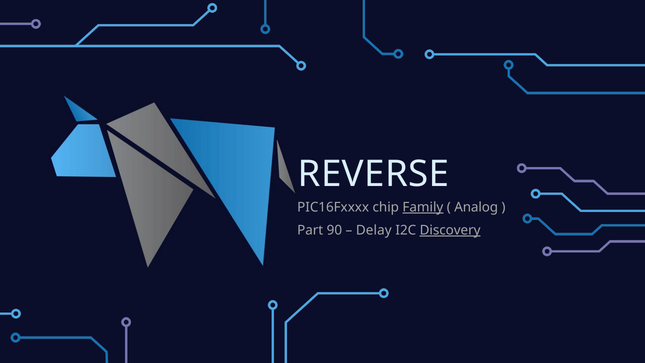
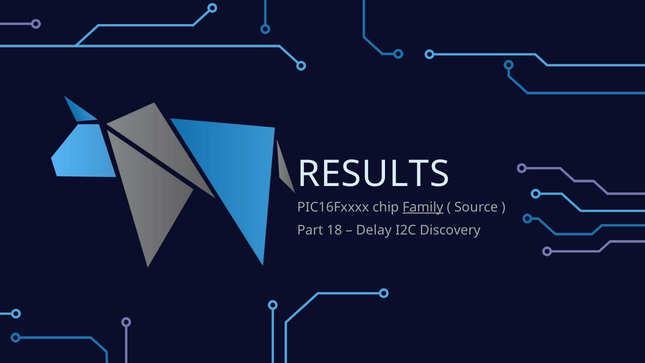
REVERSE: REVERSE -> RESULTS
Analog: Analog -> Source
90: 90 -> 18
Discovery underline: present -> none
